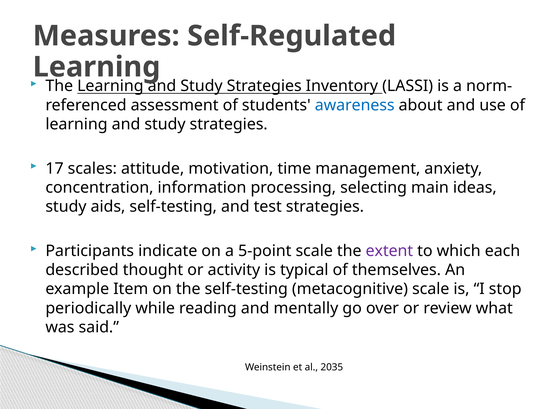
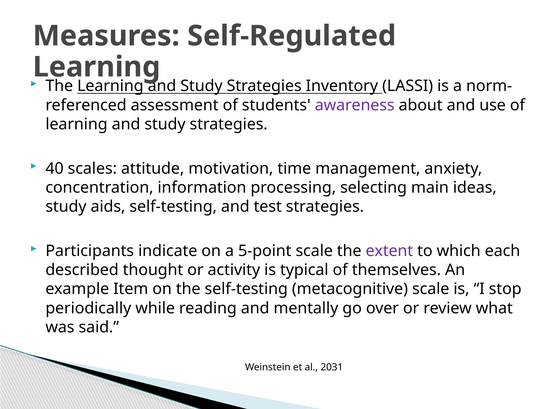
awareness colour: blue -> purple
17: 17 -> 40
2035: 2035 -> 2031
